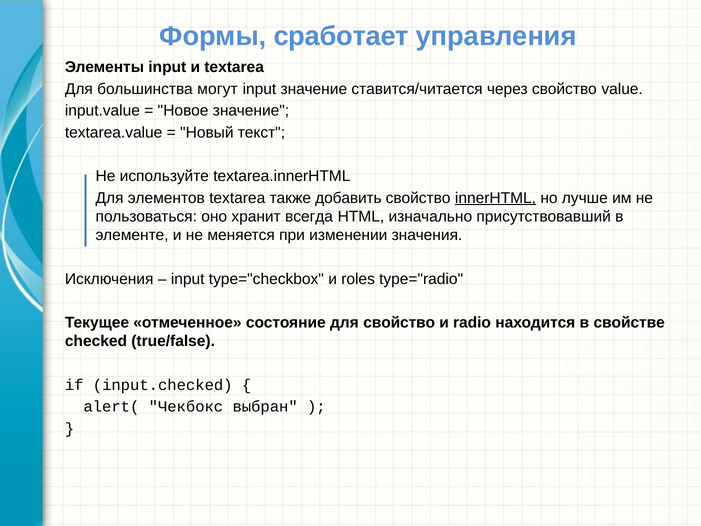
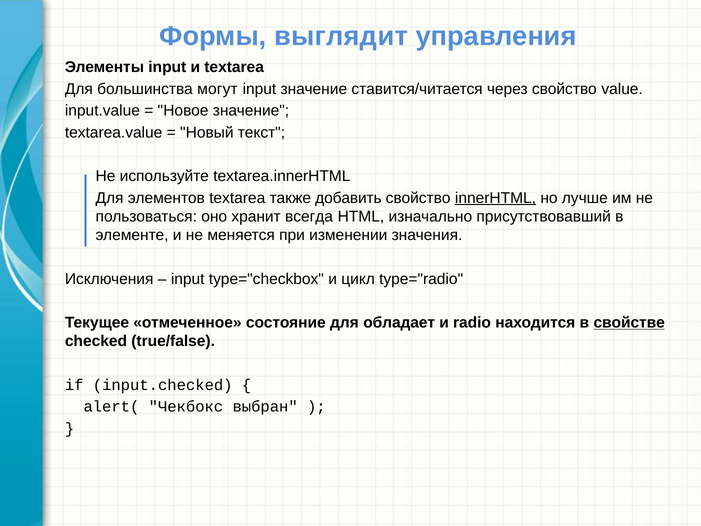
сработает: сработает -> выглядит
roles: roles -> цикл
для свойство: свойство -> обладает
свойстве underline: none -> present
